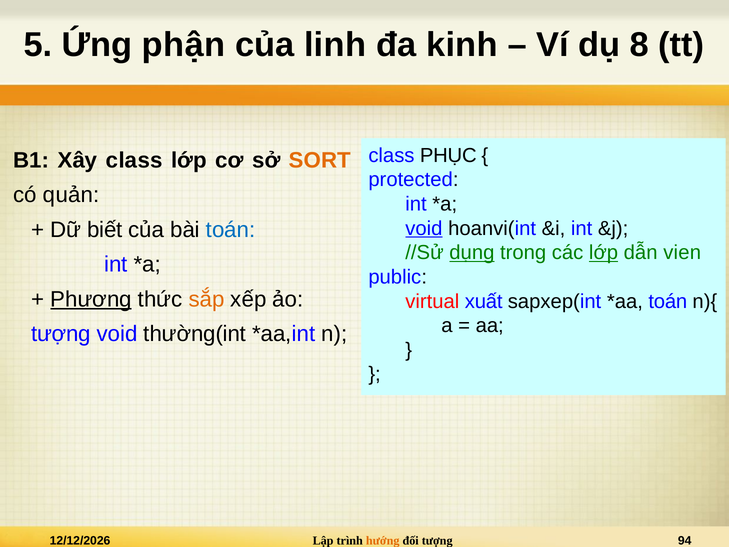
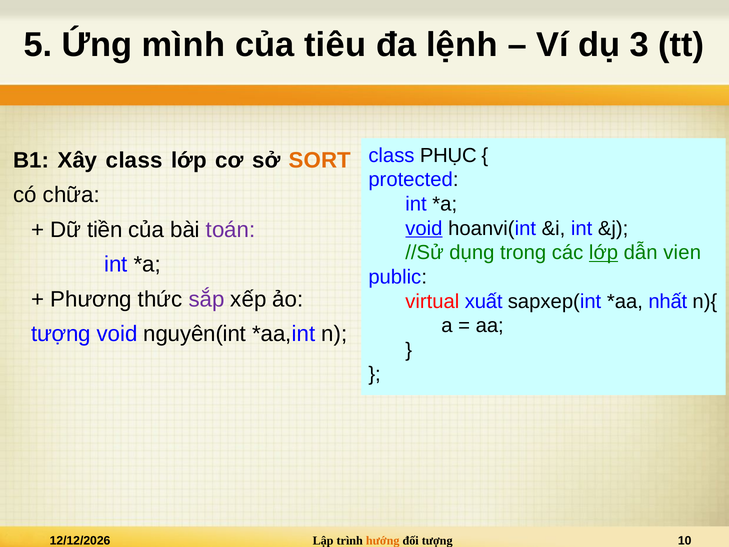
phận: phận -> mình
linh: linh -> tiêu
kinh: kinh -> lệnh
8: 8 -> 3
quản: quản -> chữa
biết: biết -> tiền
toán at (231, 230) colour: blue -> purple
dụng underline: present -> none
Phương underline: present -> none
sắp colour: orange -> purple
toán at (668, 301): toán -> nhất
thường(int: thường(int -> nguyên(int
94: 94 -> 10
